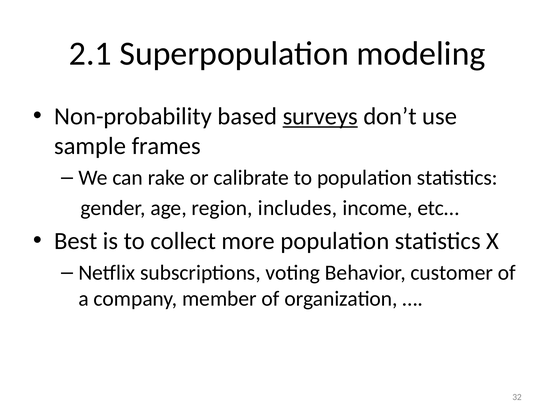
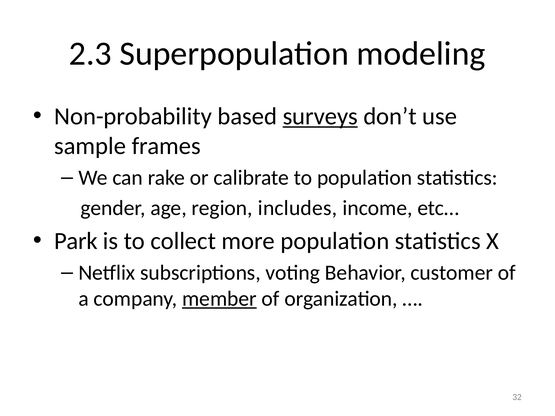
2.1: 2.1 -> 2.3
Best: Best -> Park
member underline: none -> present
